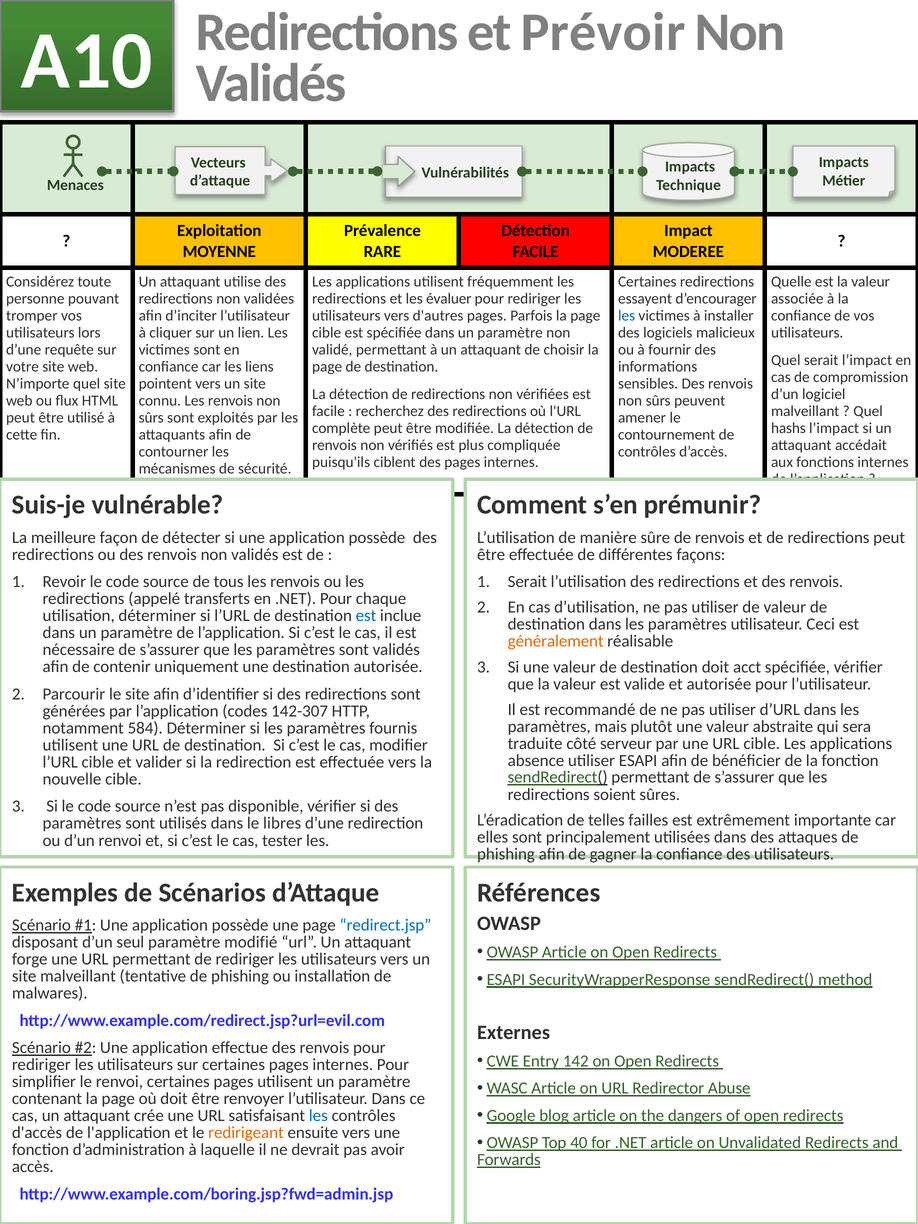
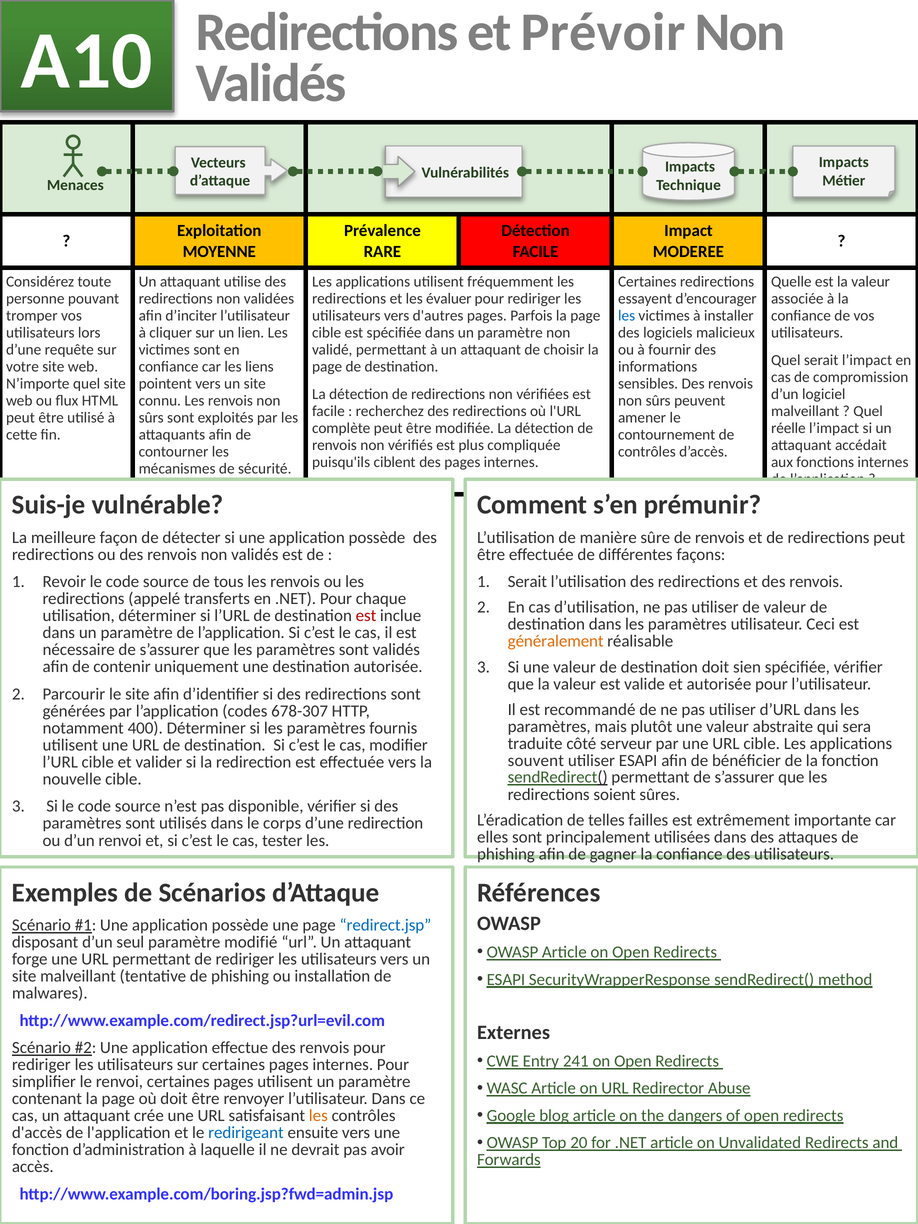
hashs: hashs -> réelle
est at (366, 616) colour: blue -> red
acct: acct -> sien
142-307: 142-307 -> 678-307
584: 584 -> 400
absence: absence -> souvent
libres: libres -> corps
142: 142 -> 241
les at (318, 1116) colour: blue -> orange
redirigeant colour: orange -> blue
40: 40 -> 20
